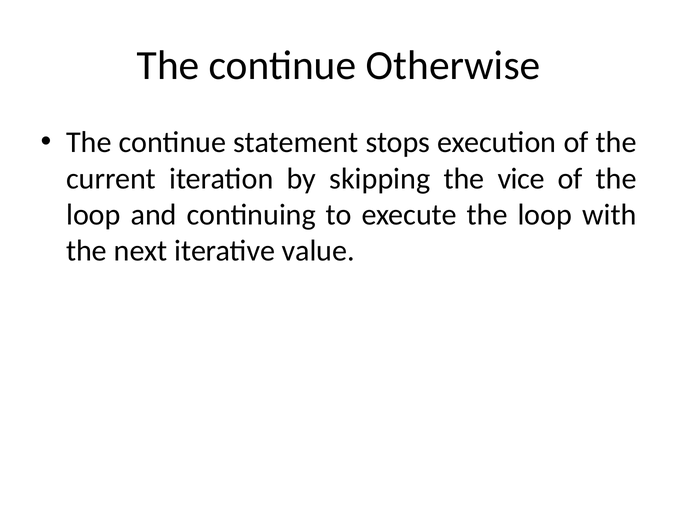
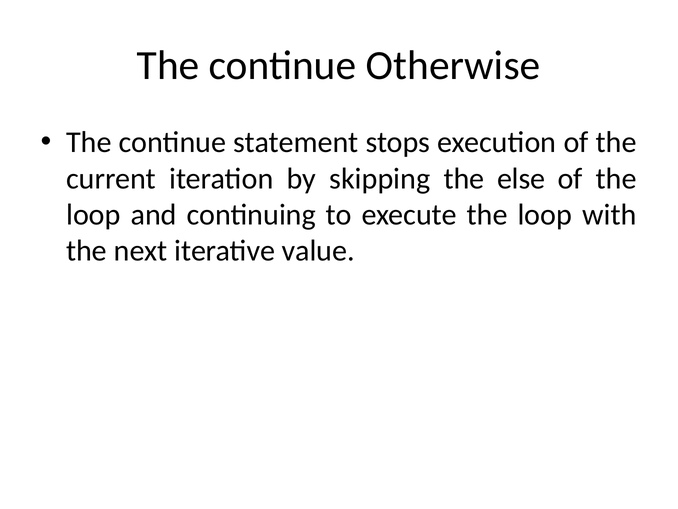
vice: vice -> else
